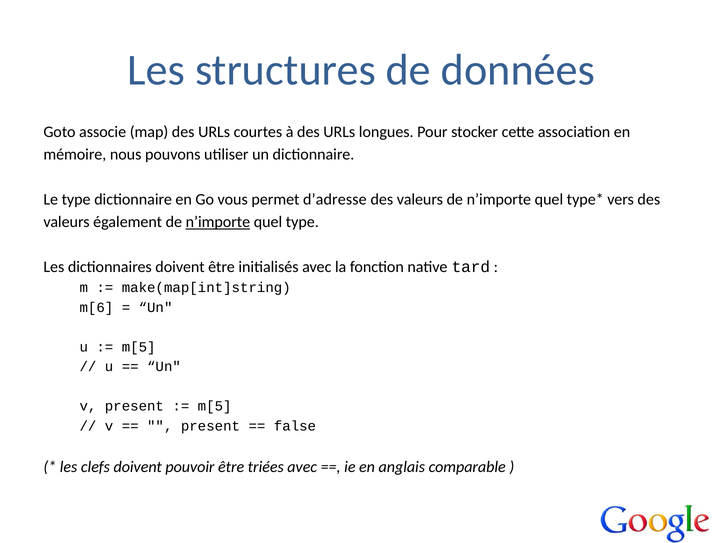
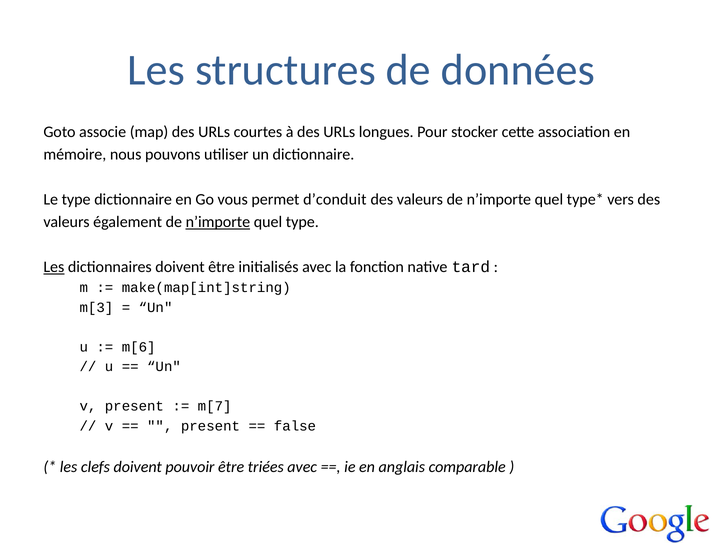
d’adresse: d’adresse -> d’conduit
Les at (54, 267) underline: none -> present
m[6: m[6 -> m[3
m[5 at (139, 347): m[5 -> m[6
m[5 at (215, 406): m[5 -> m[7
